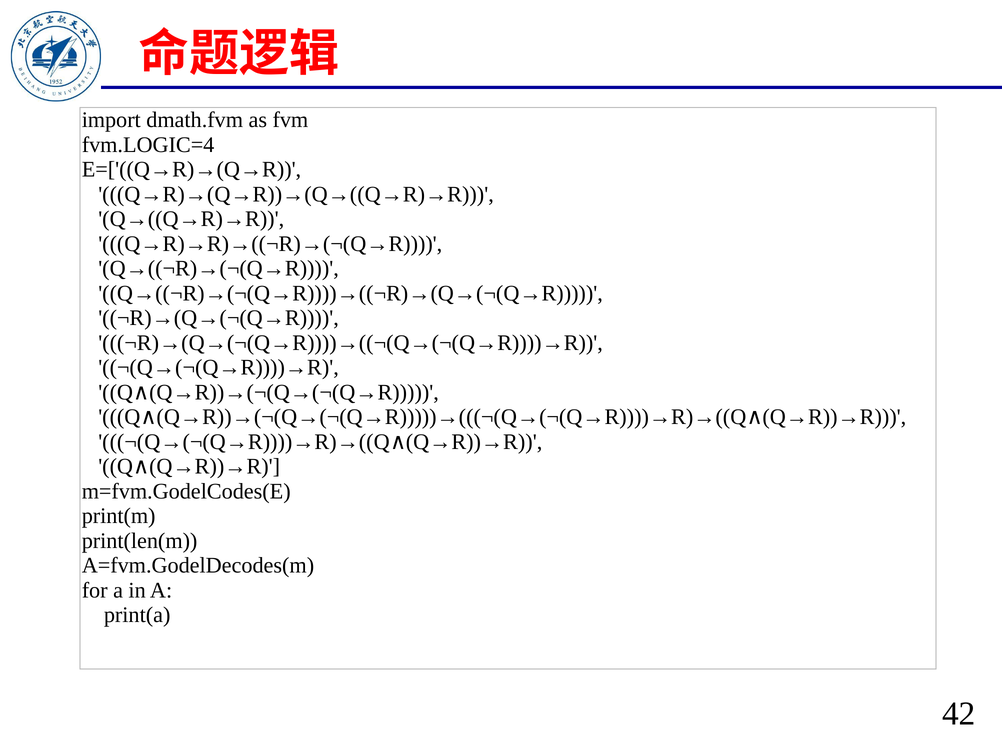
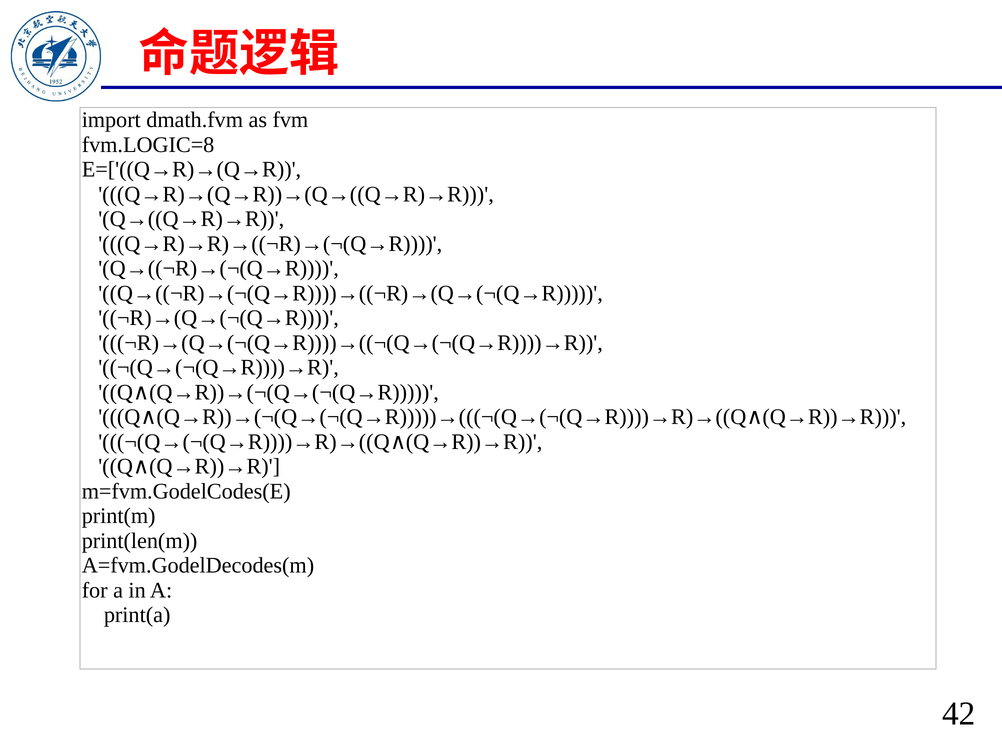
fvm.LOGIC=4: fvm.LOGIC=4 -> fvm.LOGIC=8
